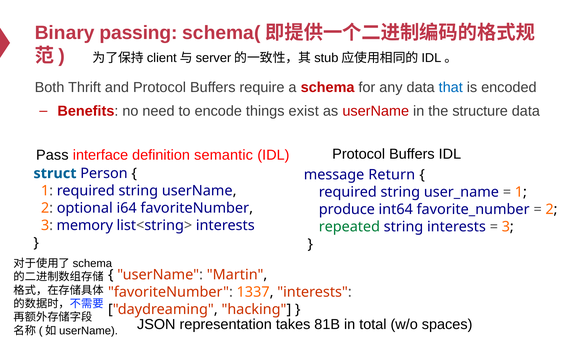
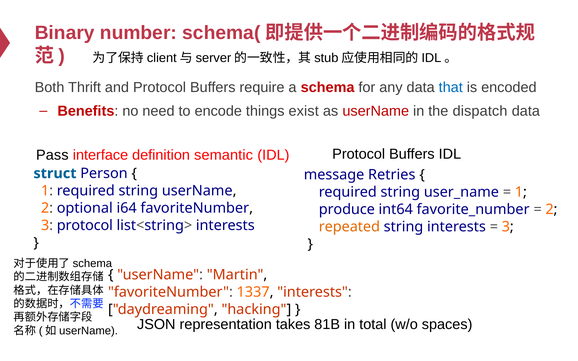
passing: passing -> number
structure: structure -> dispatch
Return: Return -> Retries
3 memory: memory -> protocol
repeated colour: green -> orange
